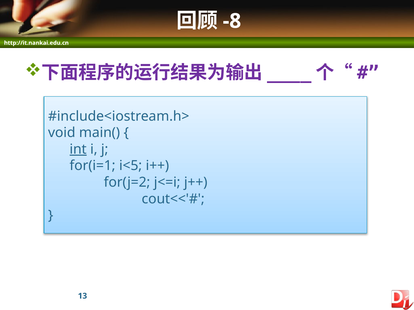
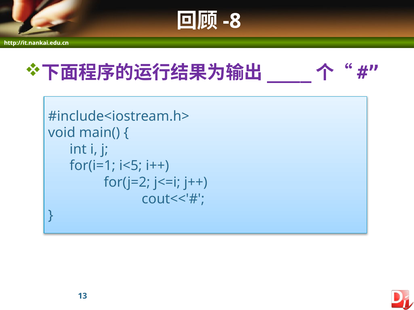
int underline: present -> none
